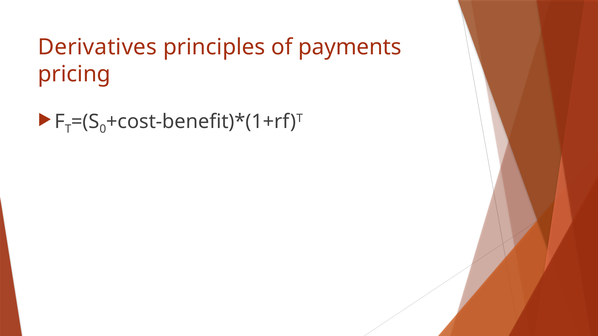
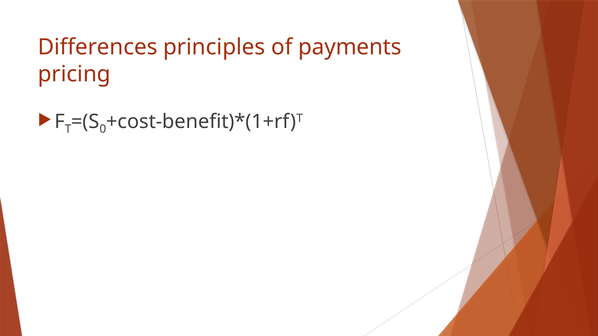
Derivatives: Derivatives -> Differences
